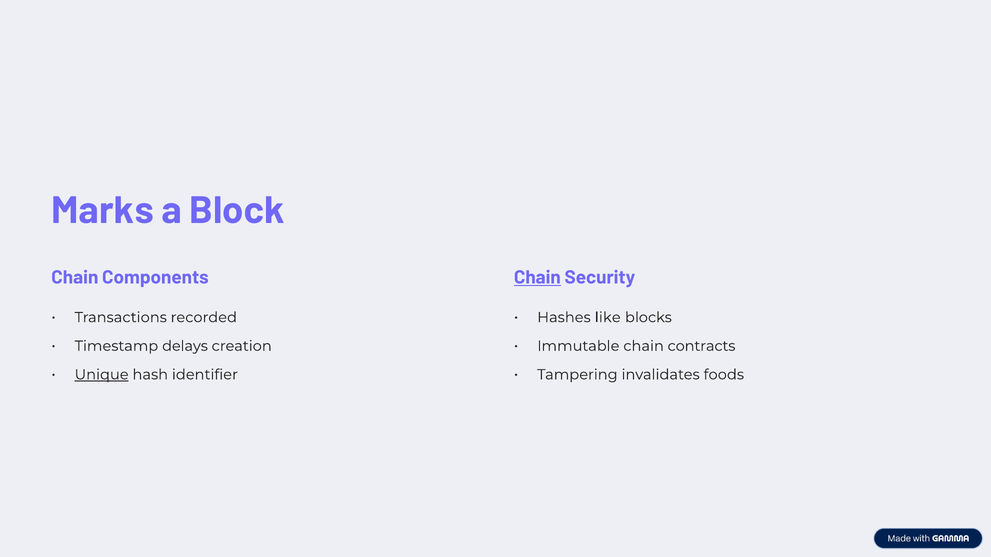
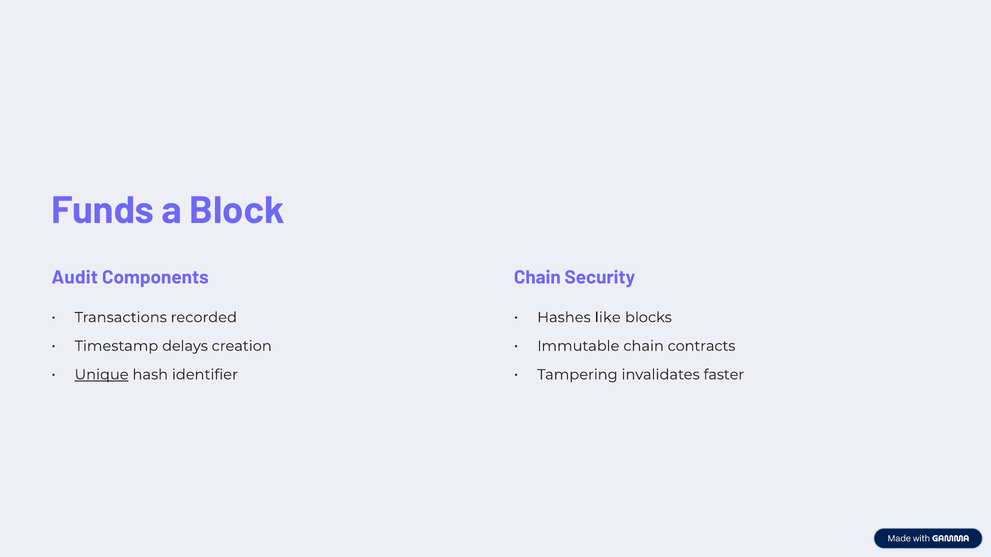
Marks: Marks -> Funds
Chain at (75, 278): Chain -> Audit
Chain at (537, 278) underline: present -> none
foods: foods -> faster
